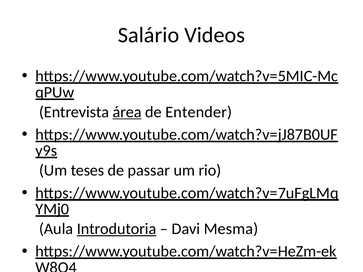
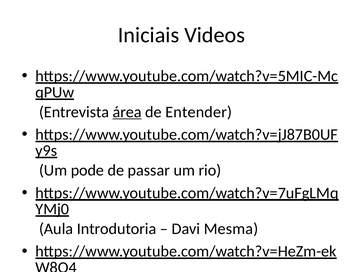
Salário: Salário -> Iniciais
teses: teses -> pode
Introdutoria at (117, 229) underline: present -> none
